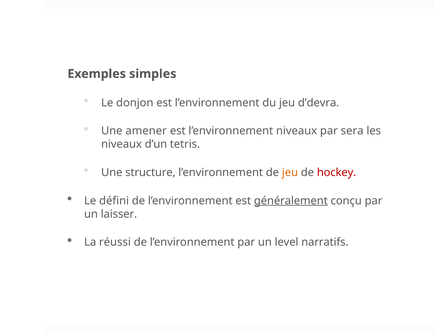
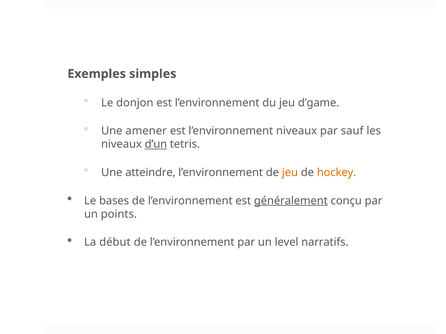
d’devra: d’devra -> d’game
sera: sera -> sauf
d’un underline: none -> present
structure: structure -> atteindre
hockey colour: red -> orange
défini: défini -> bases
laisser: laisser -> points
réussi: réussi -> début
